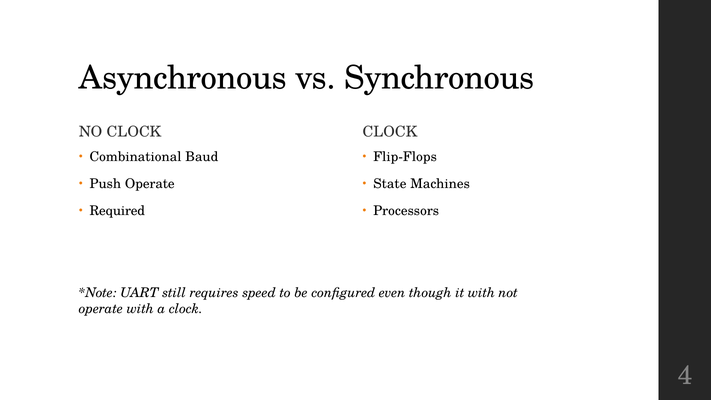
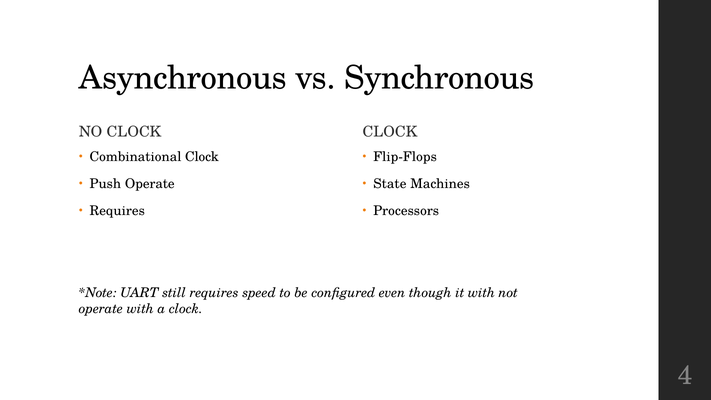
Combinational Baud: Baud -> Clock
Required at (117, 211): Required -> Requires
